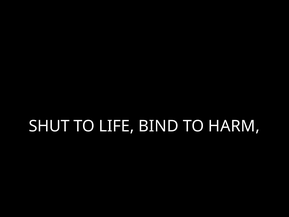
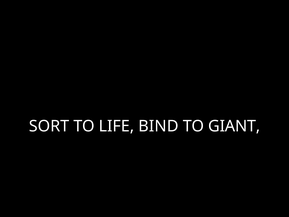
SHUT: SHUT -> SORT
HARM: HARM -> GIANT
